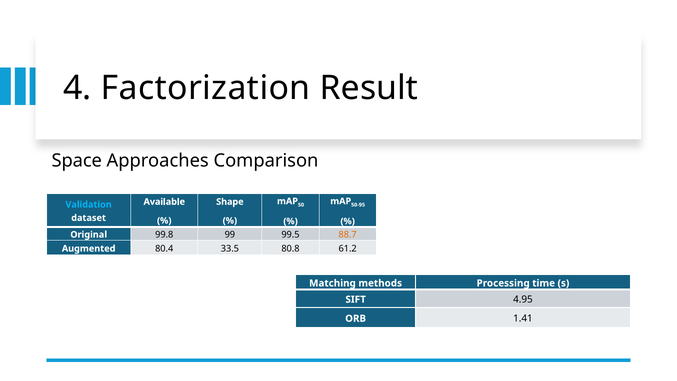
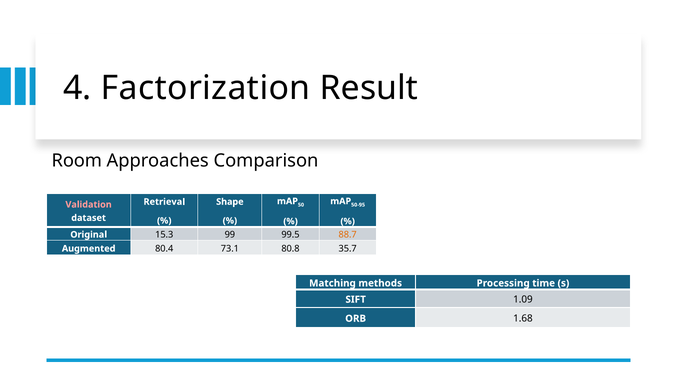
Space: Space -> Room
Available: Available -> Retrieval
Validation colour: light blue -> pink
99.8: 99.8 -> 15.3
33.5: 33.5 -> 73.1
61.2: 61.2 -> 35.7
4.95: 4.95 -> 1.09
1.41: 1.41 -> 1.68
